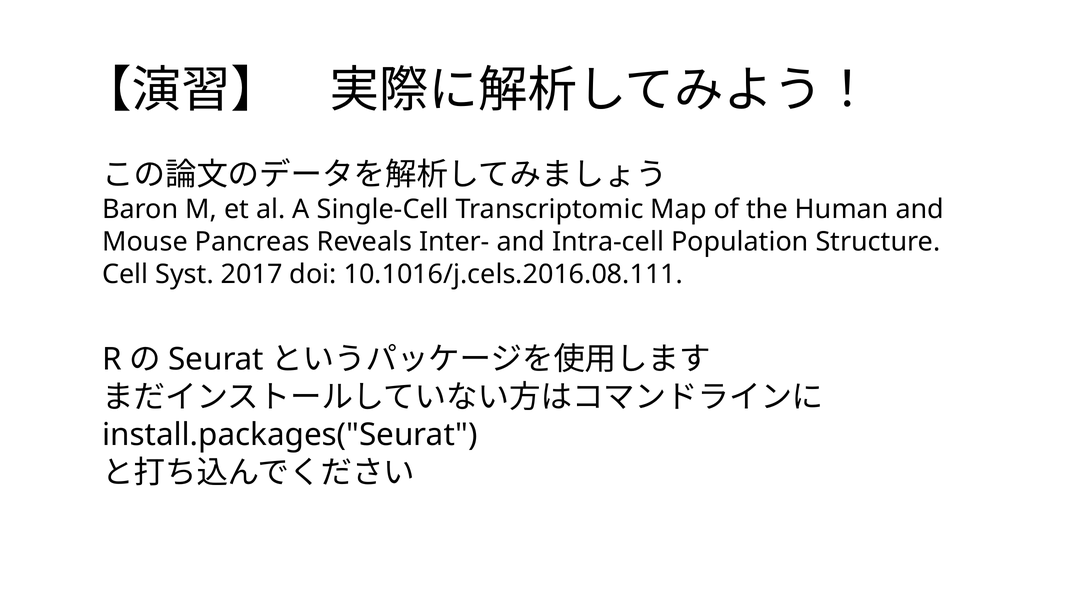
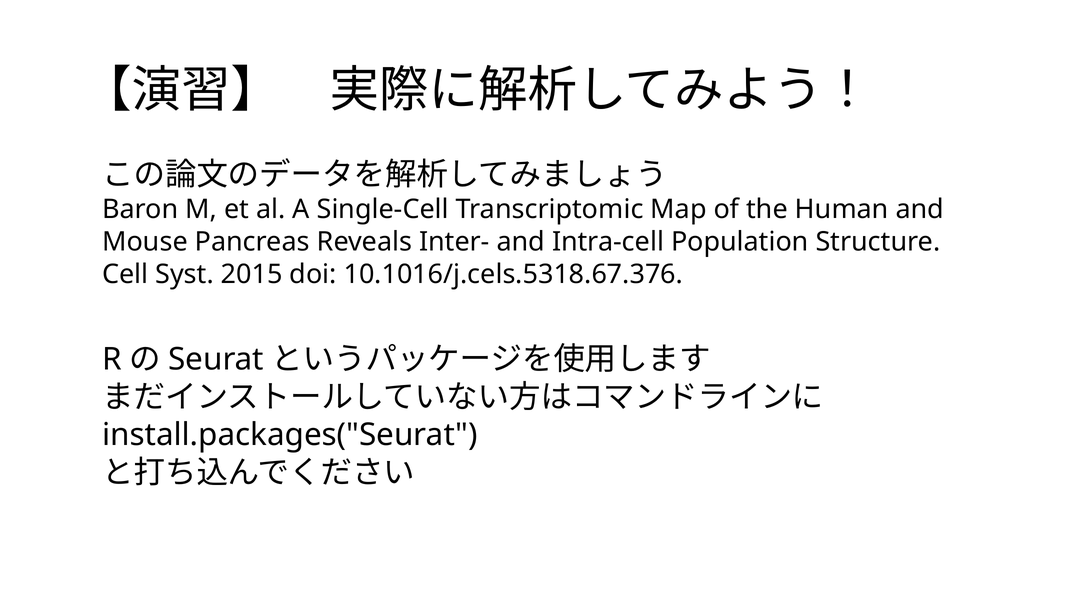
2017: 2017 -> 2015
10.1016/j.cels.2016.08.111: 10.1016/j.cels.2016.08.111 -> 10.1016/j.cels.5318.67.376
